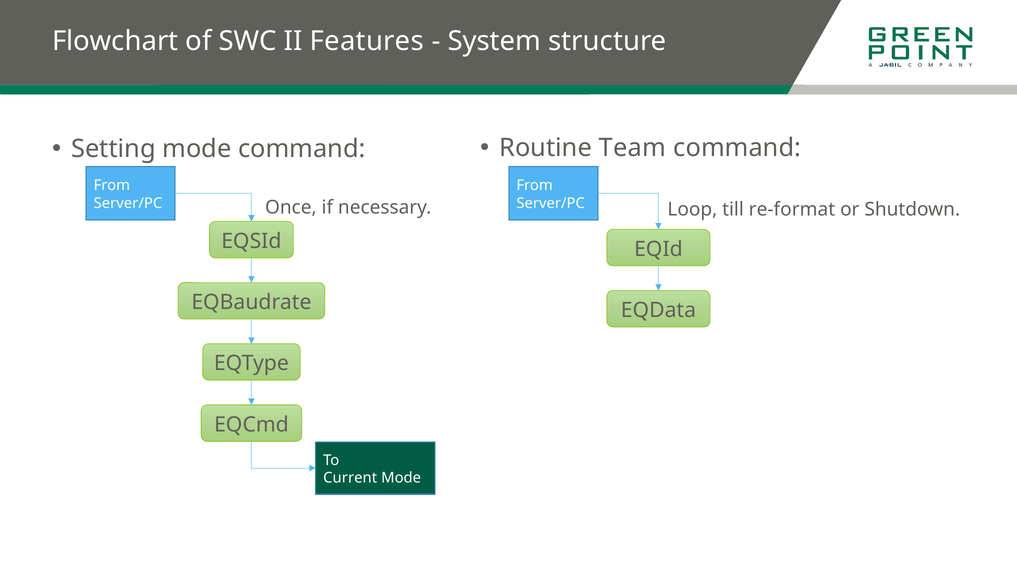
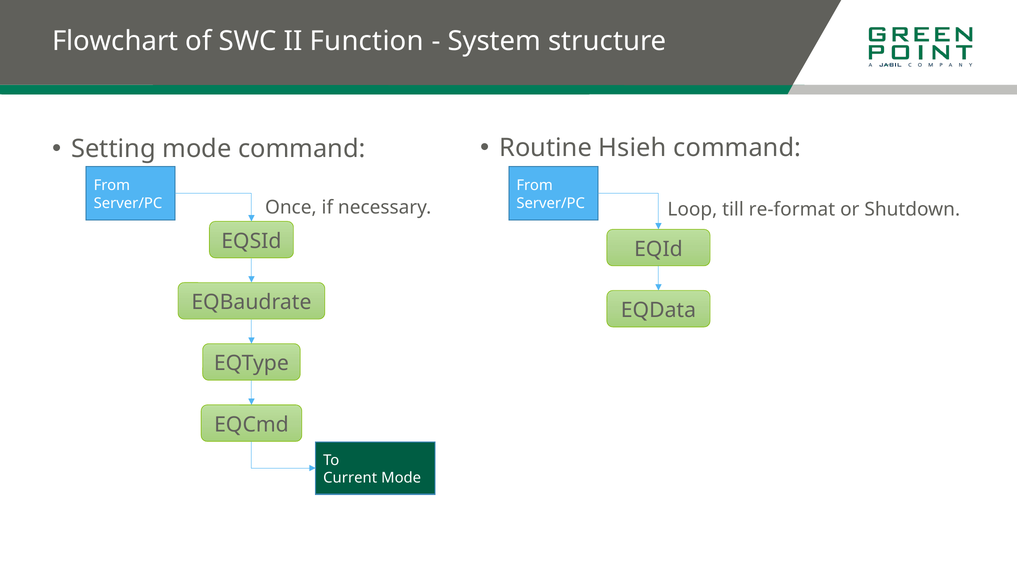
Features: Features -> Function
Team: Team -> Hsieh
